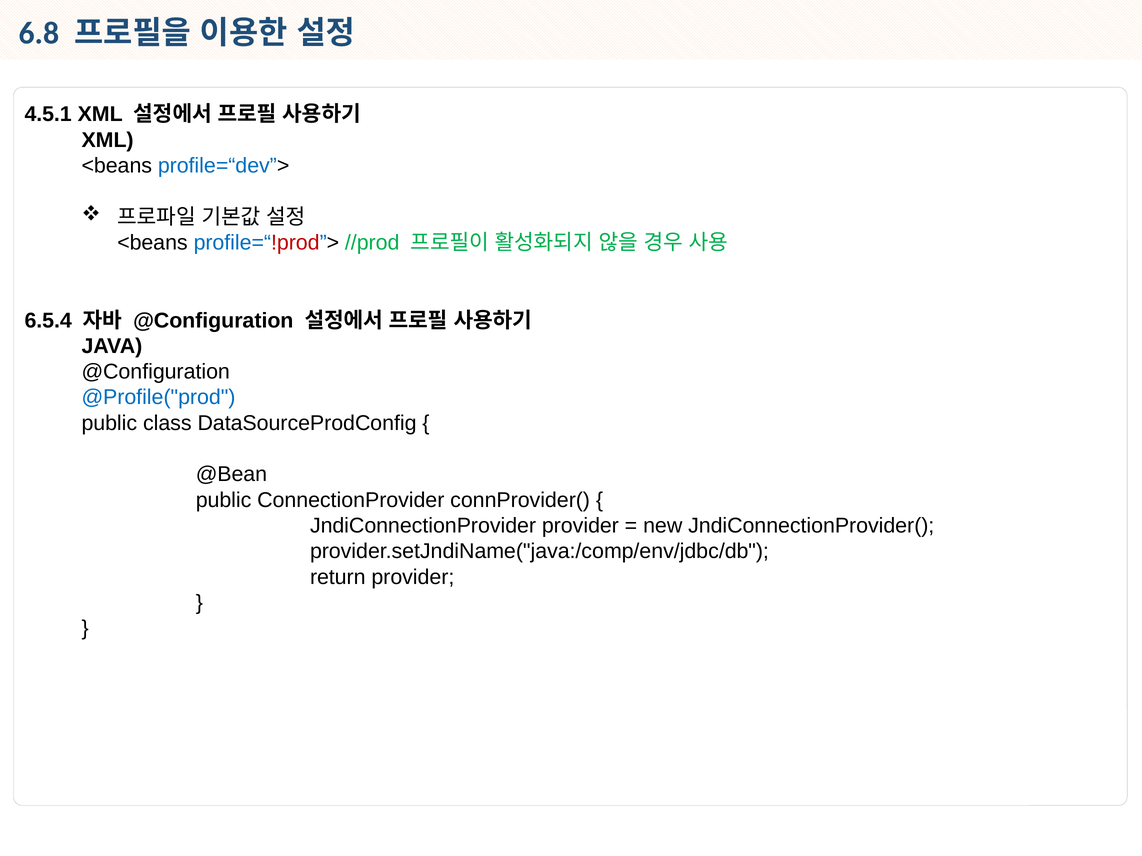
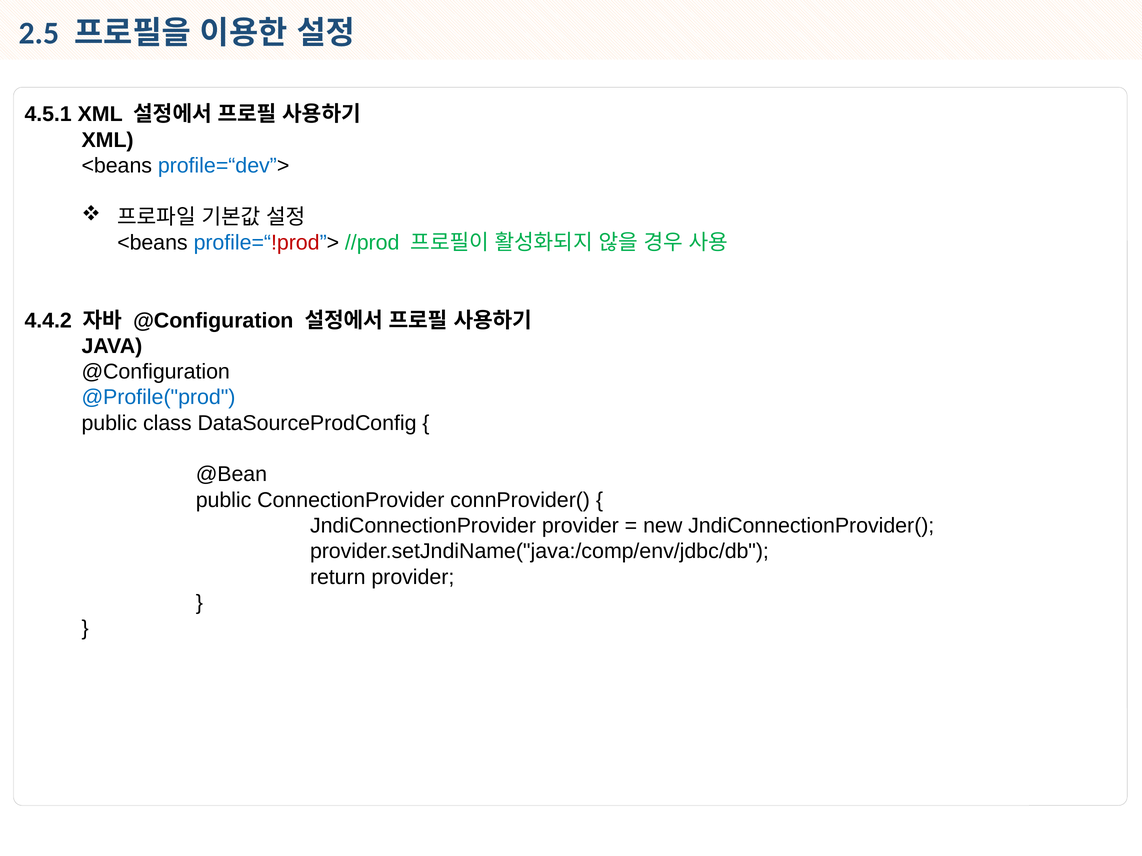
6.8: 6.8 -> 2.5
6.5.4: 6.5.4 -> 4.4.2
